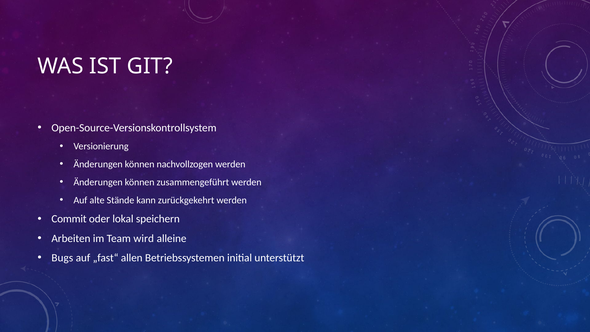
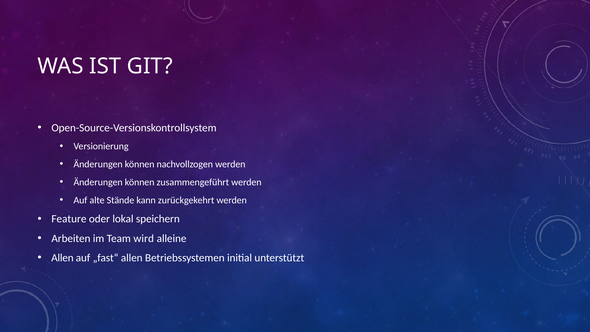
Commit: Commit -> Feature
Bugs at (62, 258): Bugs -> Allen
